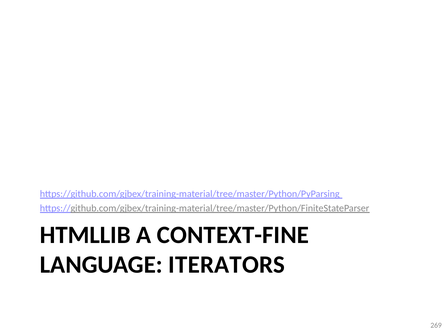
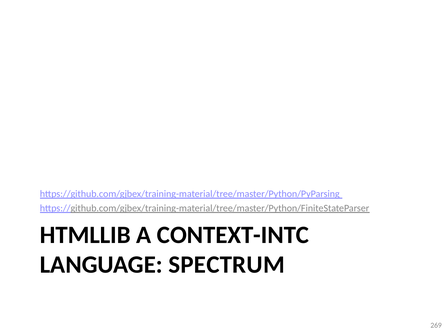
CONTEXT-FINE: CONTEXT-FINE -> CONTEXT-INTC
ITERATORS: ITERATORS -> SPECTRUM
